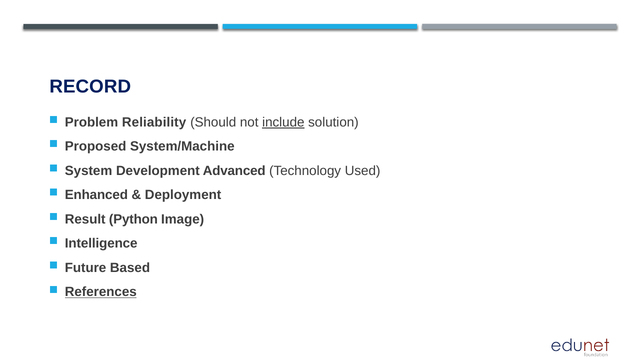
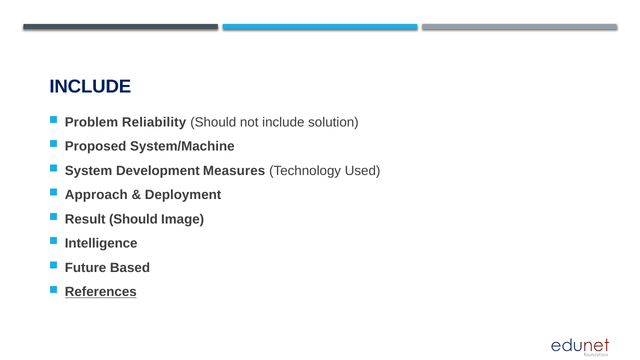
RECORD at (90, 87): RECORD -> INCLUDE
include at (283, 122) underline: present -> none
Advanced: Advanced -> Measures
Enhanced: Enhanced -> Approach
Result Python: Python -> Should
